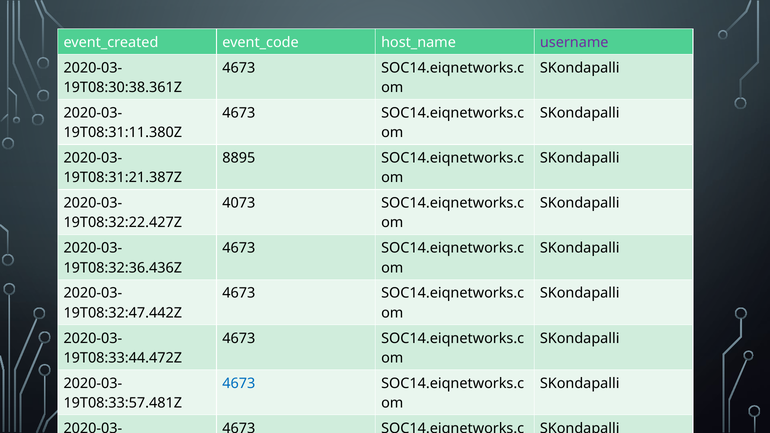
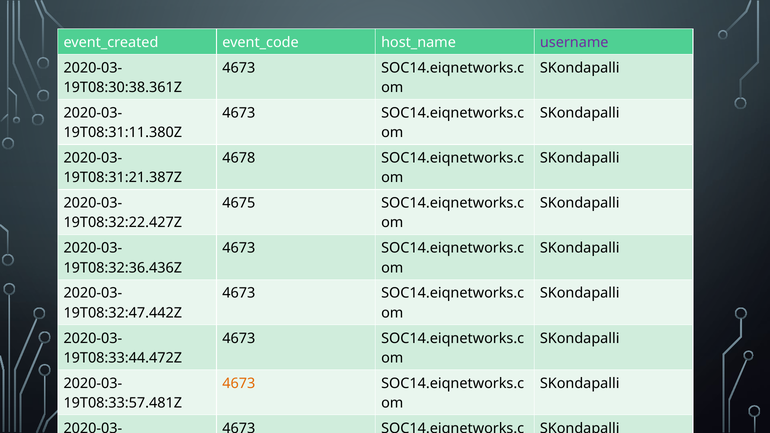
8895: 8895 -> 4678
4073: 4073 -> 4675
4673 at (239, 383) colour: blue -> orange
